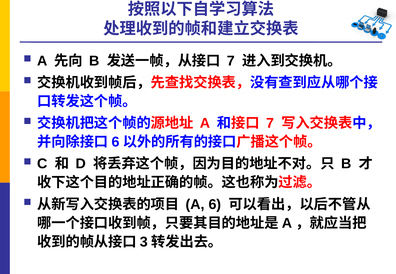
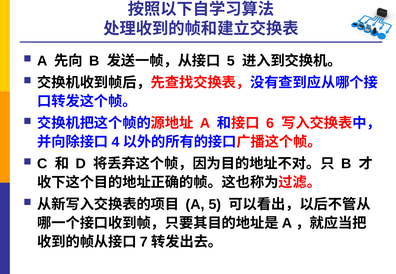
7 at (231, 61): 7 -> 5
7 at (270, 123): 7 -> 6
6 at (116, 142): 6 -> 4
A 6: 6 -> 5
3: 3 -> 7
